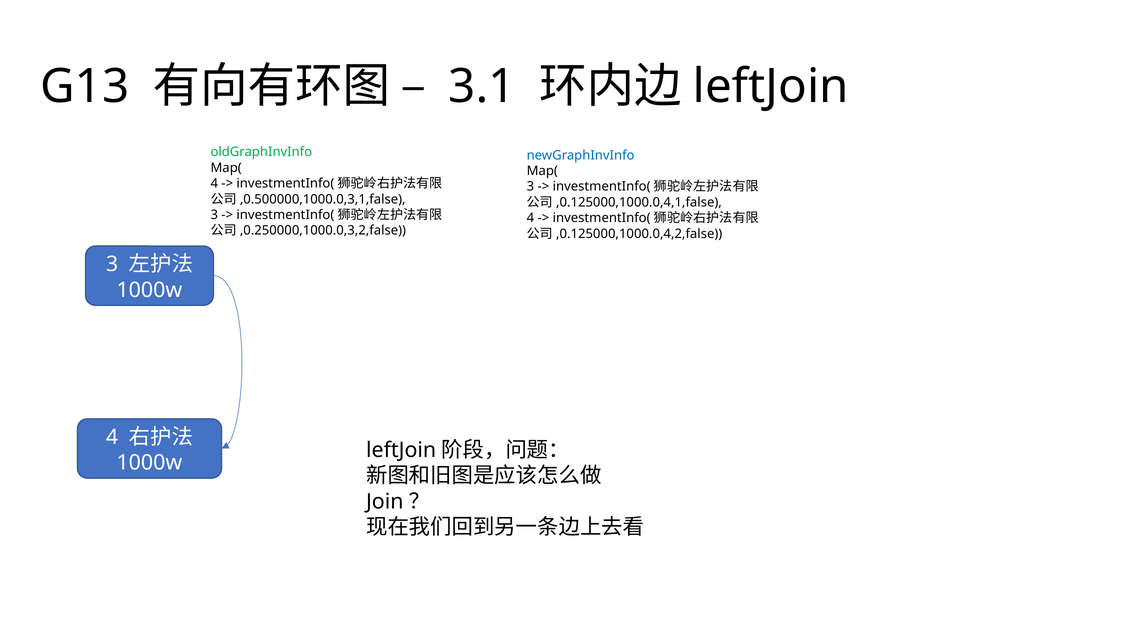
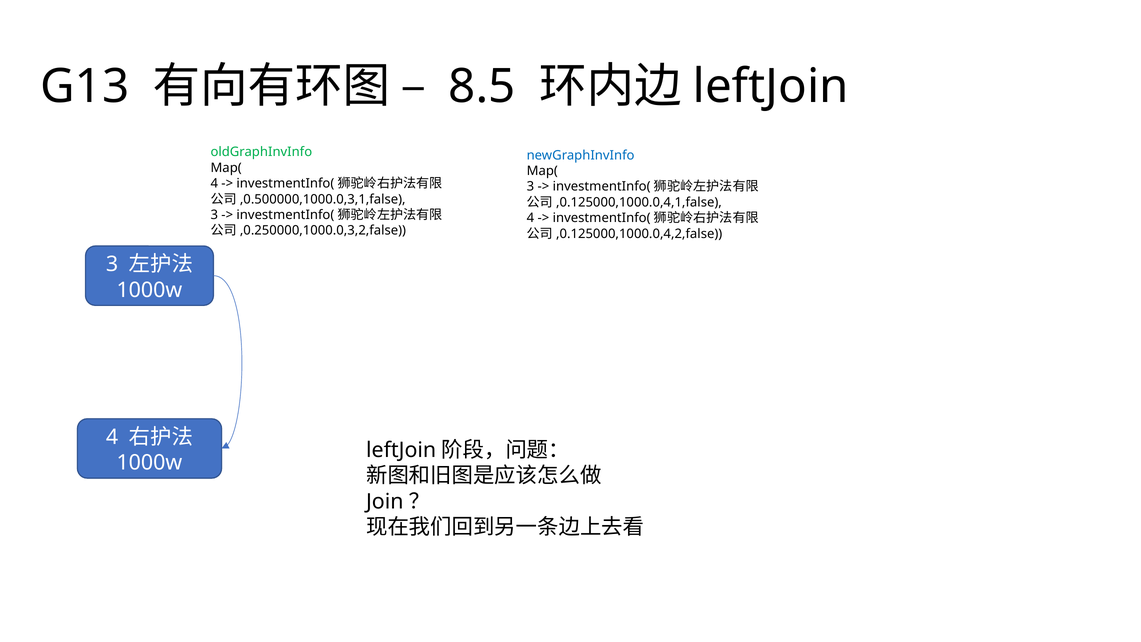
3.1: 3.1 -> 8.5
